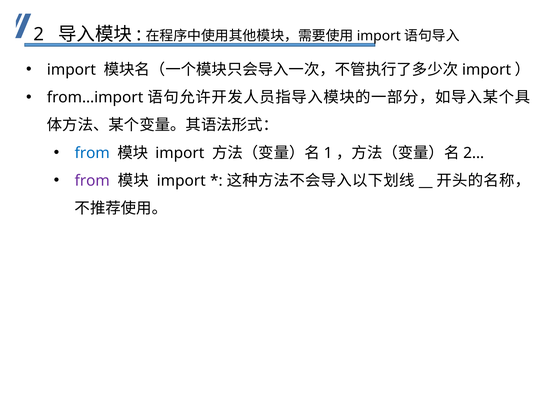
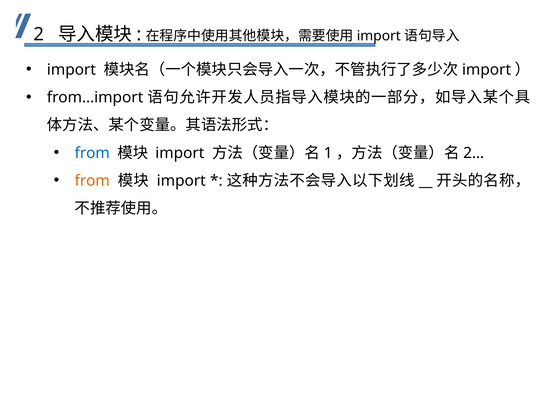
from at (92, 180) colour: purple -> orange
